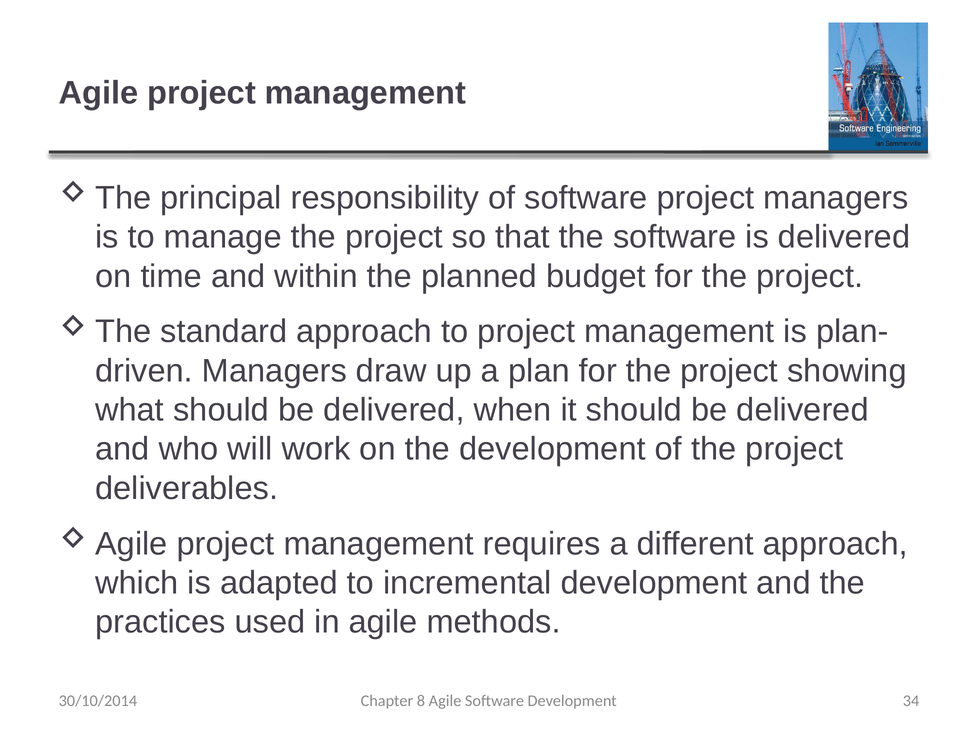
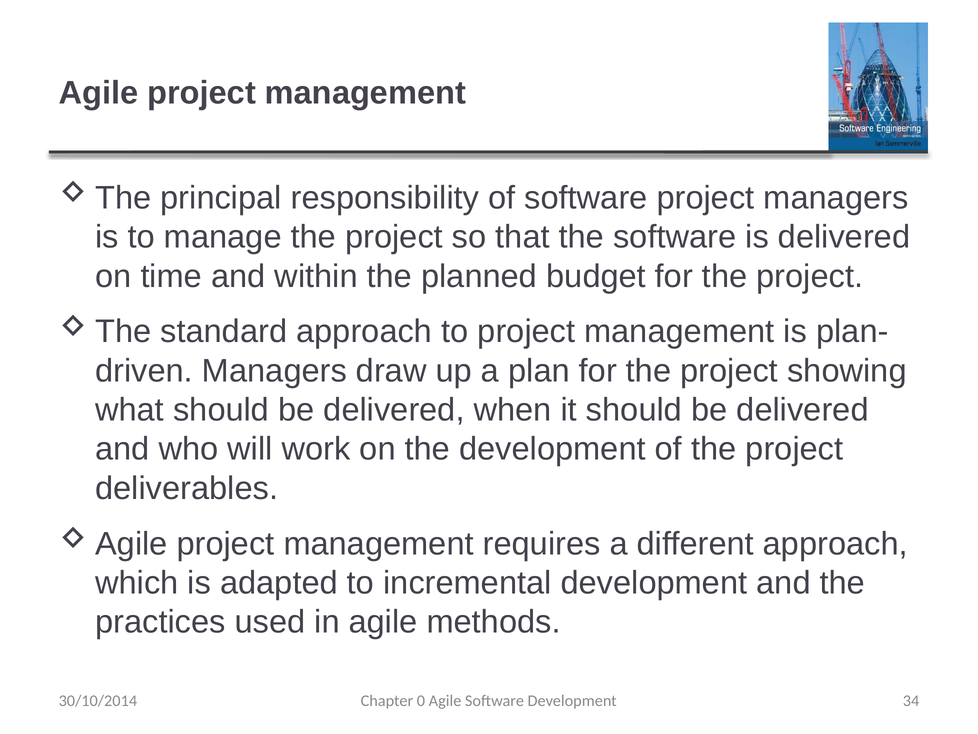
8: 8 -> 0
